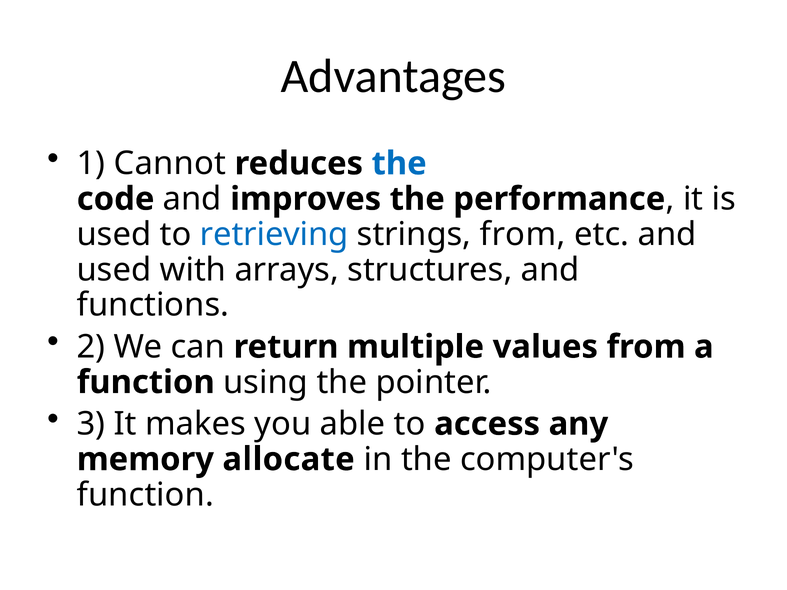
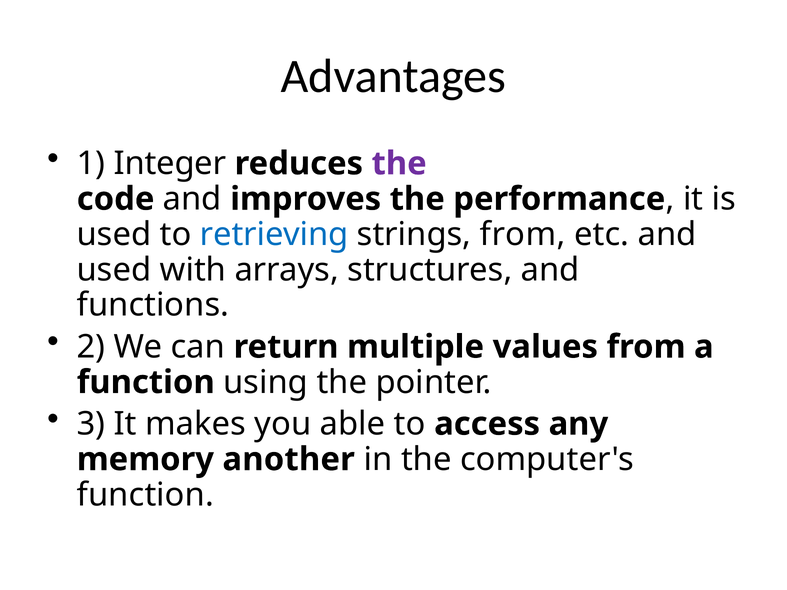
Cannot: Cannot -> Integer
the at (399, 164) colour: blue -> purple
allocate: allocate -> another
